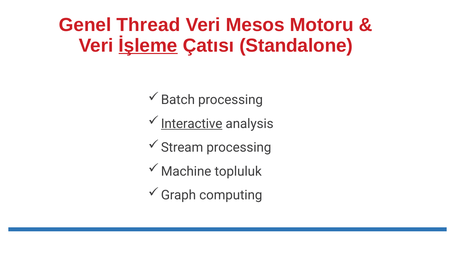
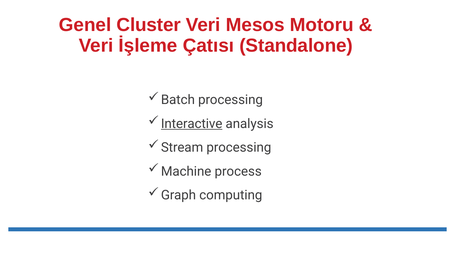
Thread: Thread -> Cluster
İşleme underline: present -> none
topluluk: topluluk -> process
